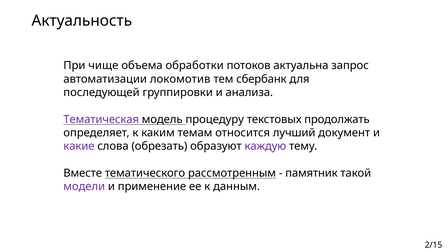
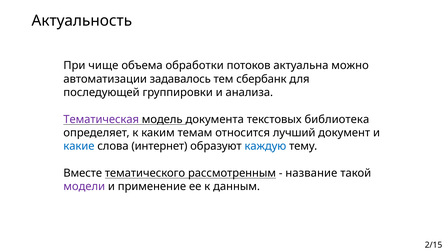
запрос: запрос -> можно
локомотив: локомотив -> задавалось
процедуру: процедуру -> документа
продолжать: продолжать -> библиотека
какие colour: purple -> blue
обрезать: обрезать -> интернет
каждую colour: purple -> blue
памятник: памятник -> название
